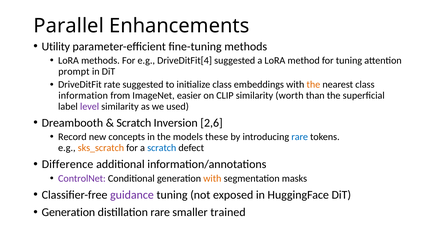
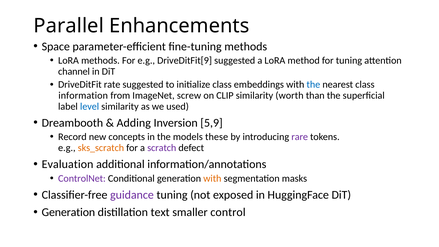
Utility: Utility -> Space
DriveDitFit[4: DriveDitFit[4 -> DriveDitFit[9
prompt: prompt -> channel
the at (313, 85) colour: orange -> blue
easier: easier -> screw
level colour: purple -> blue
Scratch at (134, 123): Scratch -> Adding
2,6: 2,6 -> 5,9
rare at (300, 137) colour: blue -> purple
scratch at (162, 148) colour: blue -> purple
Difference: Difference -> Evaluation
distillation rare: rare -> text
trained: trained -> control
